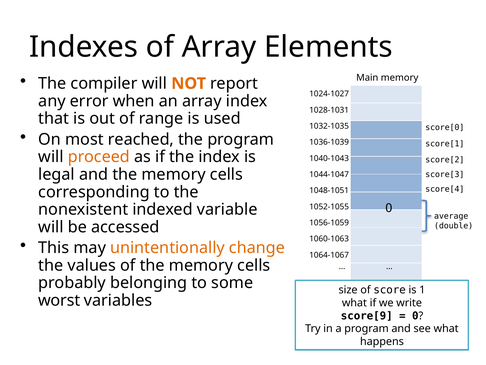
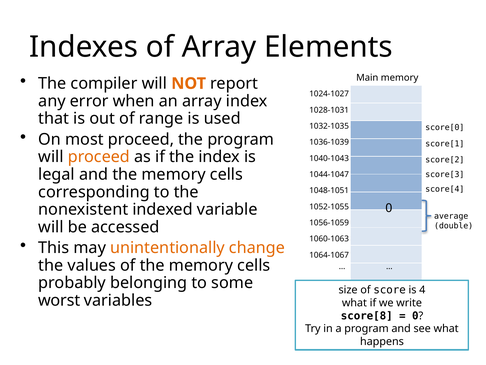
most reached: reached -> proceed
1: 1 -> 4
score[9: score[9 -> score[8
